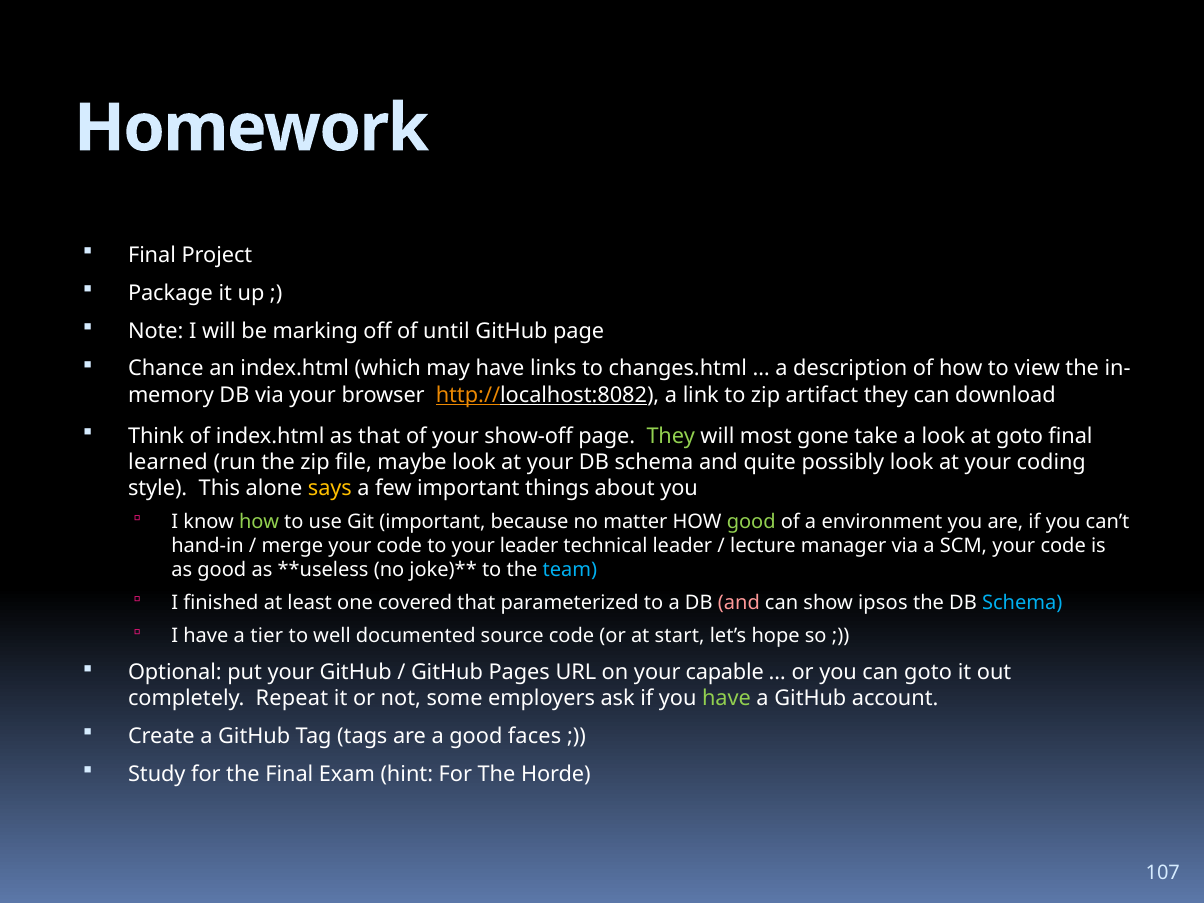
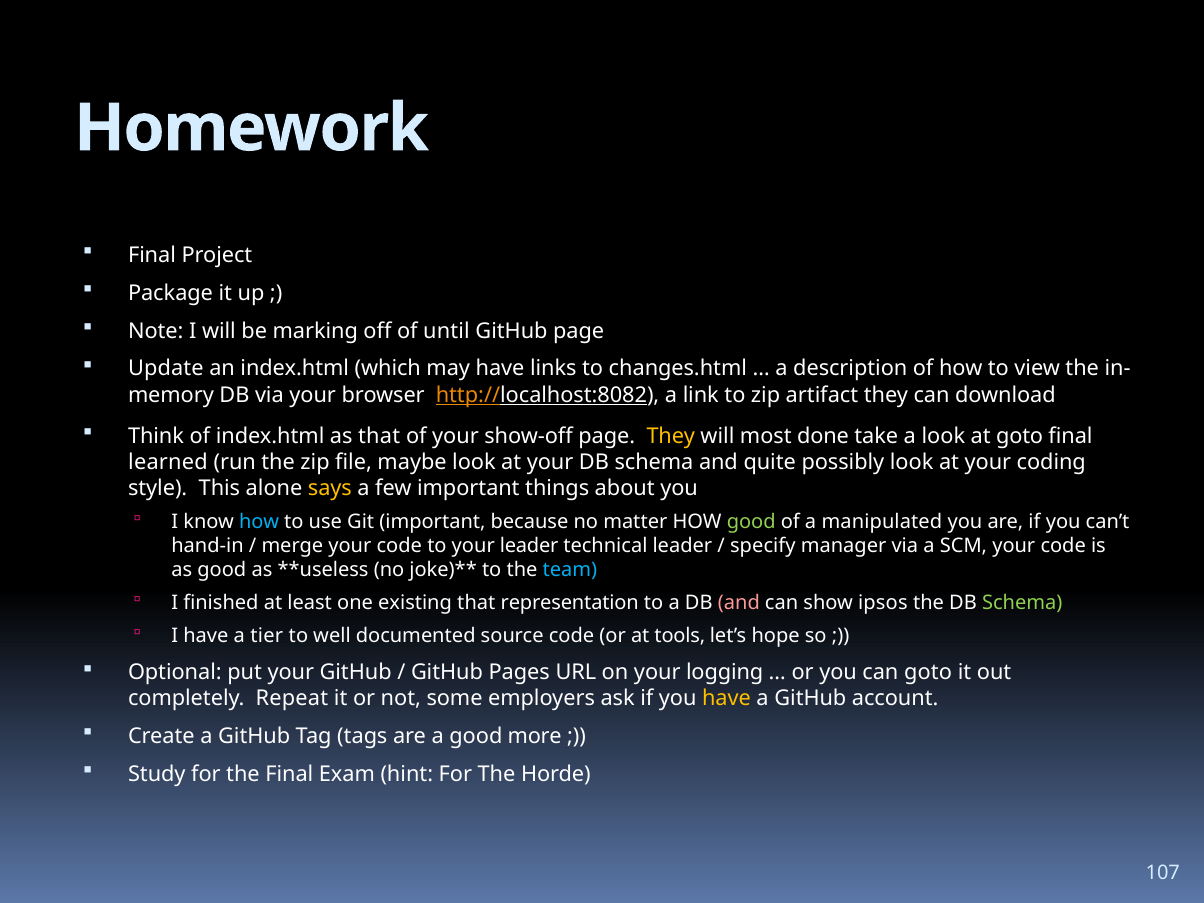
Chance: Chance -> Update
They at (671, 436) colour: light green -> yellow
gone: gone -> done
how at (259, 522) colour: light green -> light blue
environment: environment -> manipulated
lecture: lecture -> specify
covered: covered -> existing
parameterized: parameterized -> representation
Schema at (1022, 603) colour: light blue -> light green
start: start -> tools
capable: capable -> logging
have at (727, 699) colour: light green -> yellow
faces: faces -> more
